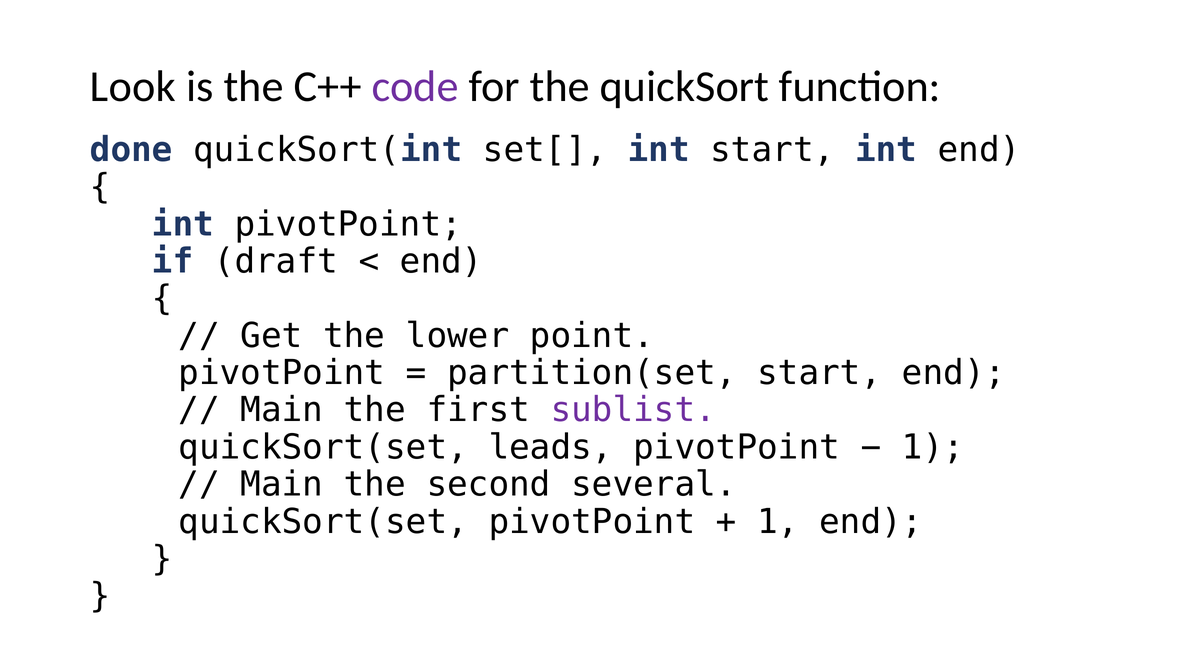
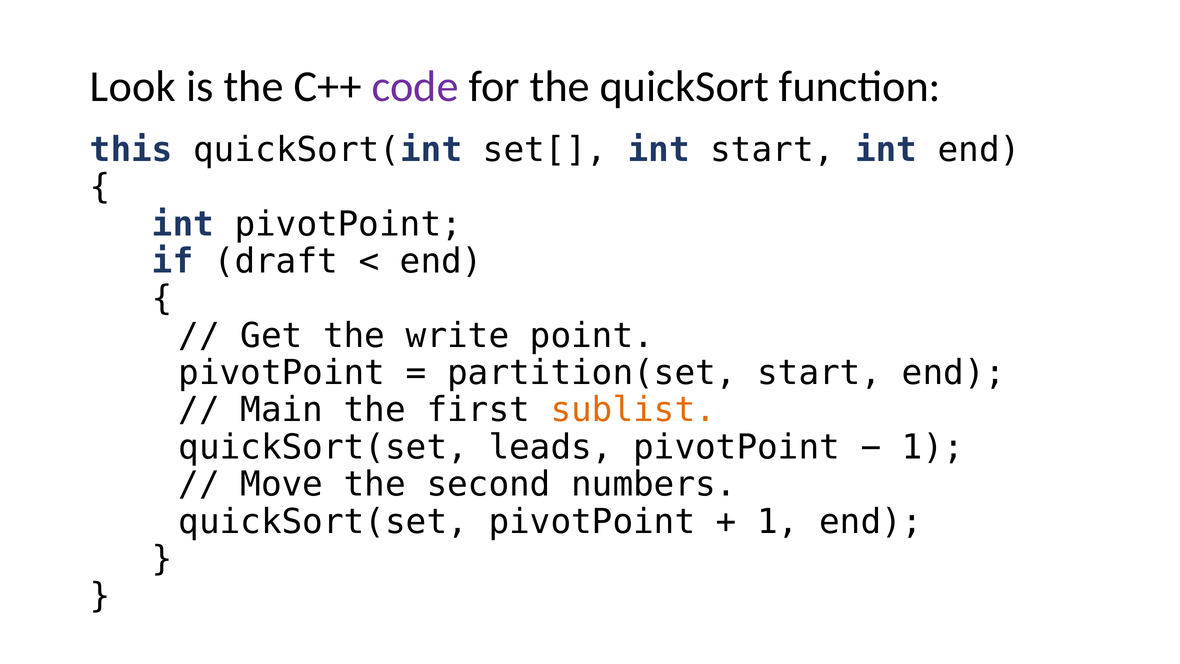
done: done -> this
lower: lower -> write
sublist colour: purple -> orange
Main at (282, 484): Main -> Move
several: several -> numbers
